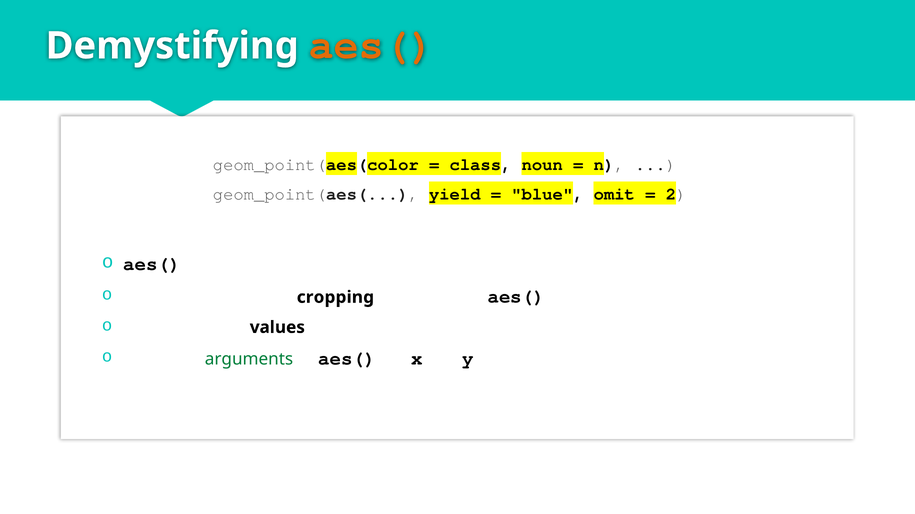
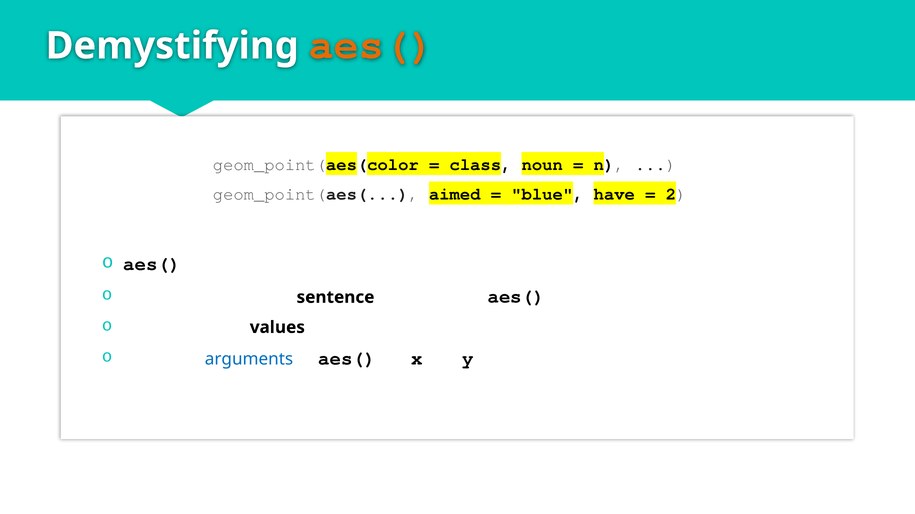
yield: yield -> aimed
blue omit: omit -> have
cropping: cropping -> sentence
arguments colour: green -> blue
